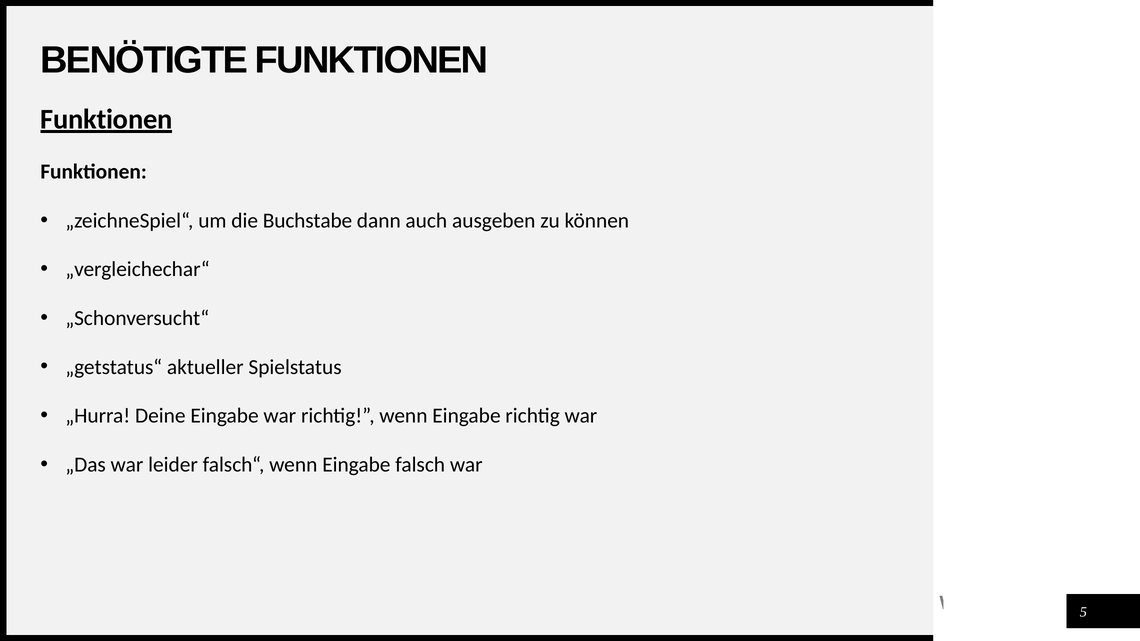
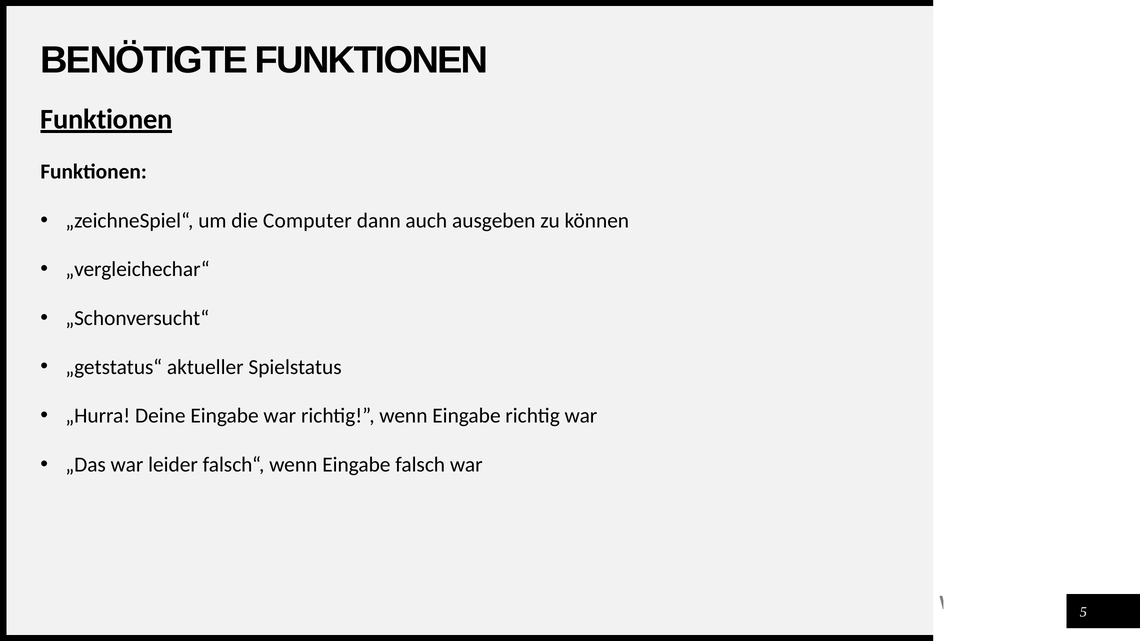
Buchstabe: Buchstabe -> Computer
